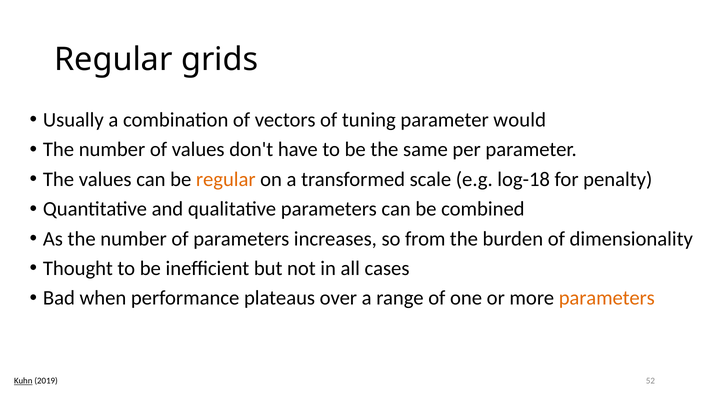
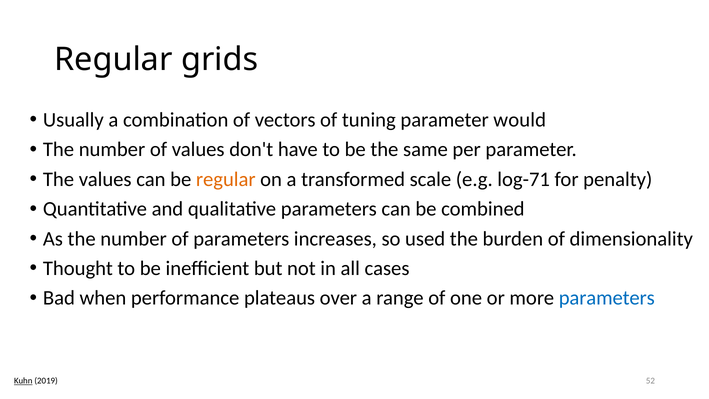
log-18: log-18 -> log-71
from: from -> used
parameters at (607, 298) colour: orange -> blue
